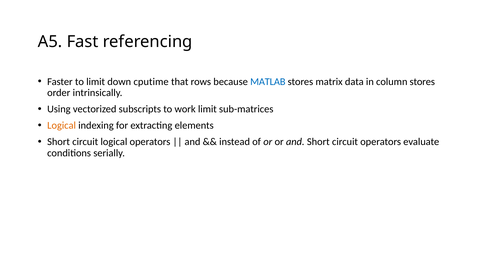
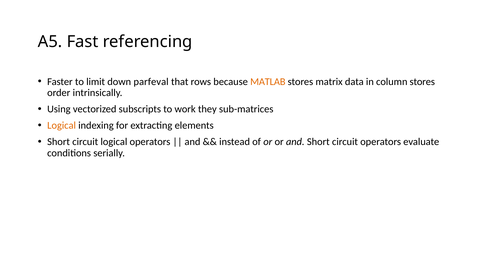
cputime: cputime -> parfeval
MATLAB colour: blue -> orange
work limit: limit -> they
